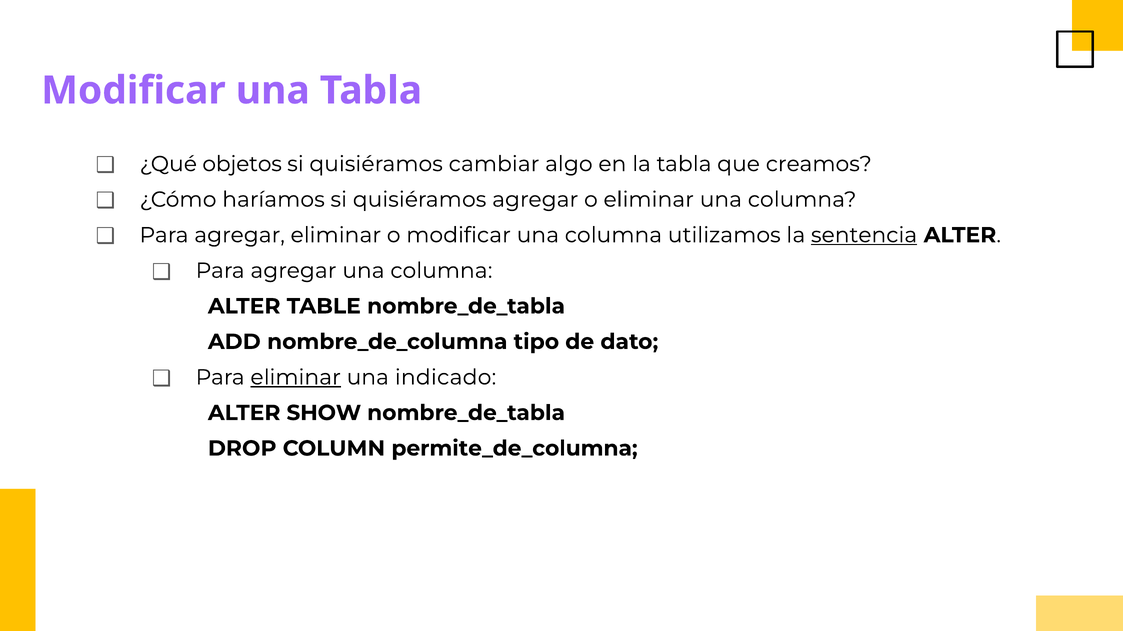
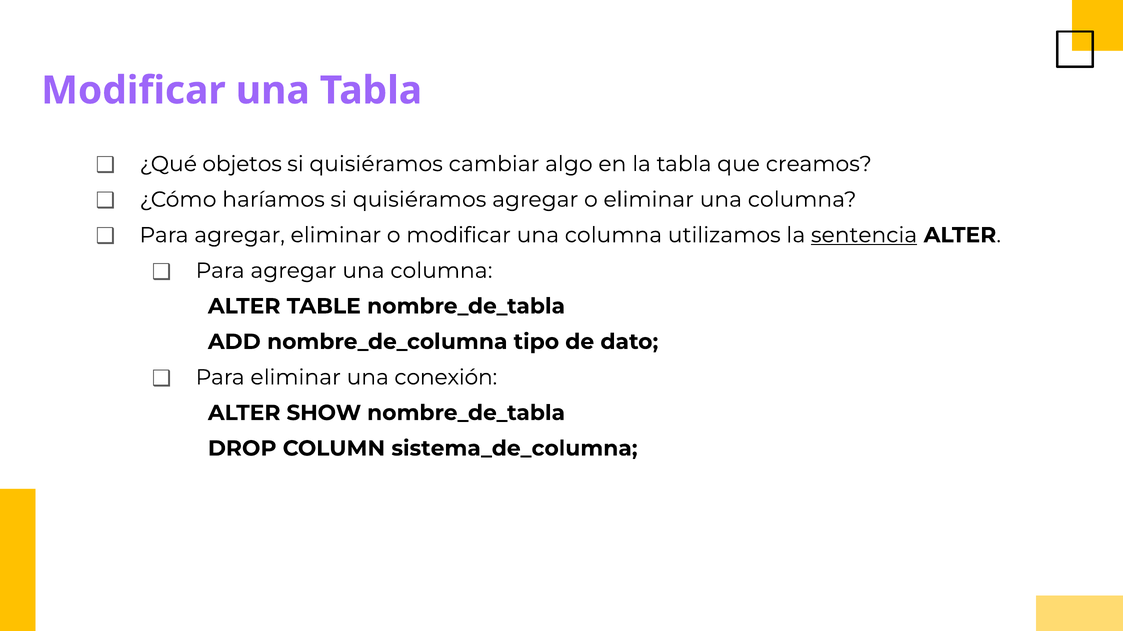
eliminar at (296, 378) underline: present -> none
indicado: indicado -> conexión
permite_de_columna: permite_de_columna -> sistema_de_columna
